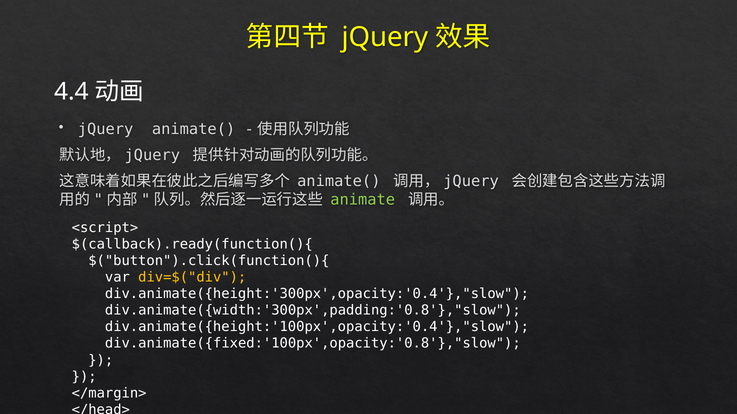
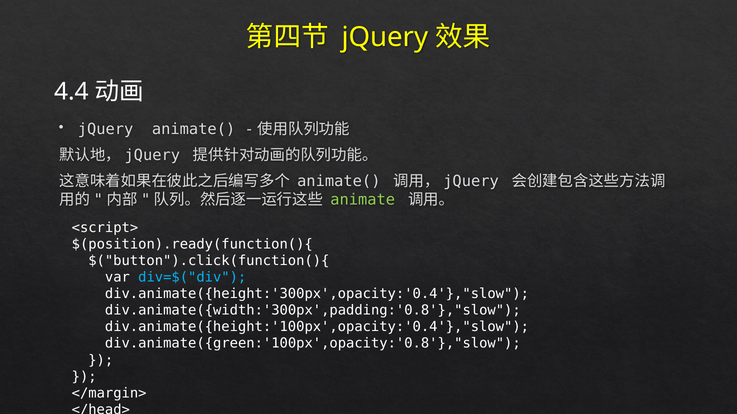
$(callback).ready(function(){: $(callback).ready(function(){ -> $(position).ready(function(){
div=$("div colour: yellow -> light blue
div.animate({fixed:'100px',opacity:'0.8'},"slow: div.animate({fixed:'100px',opacity:'0.8'},"slow -> div.animate({green:'100px',opacity:'0.8'},"slow
